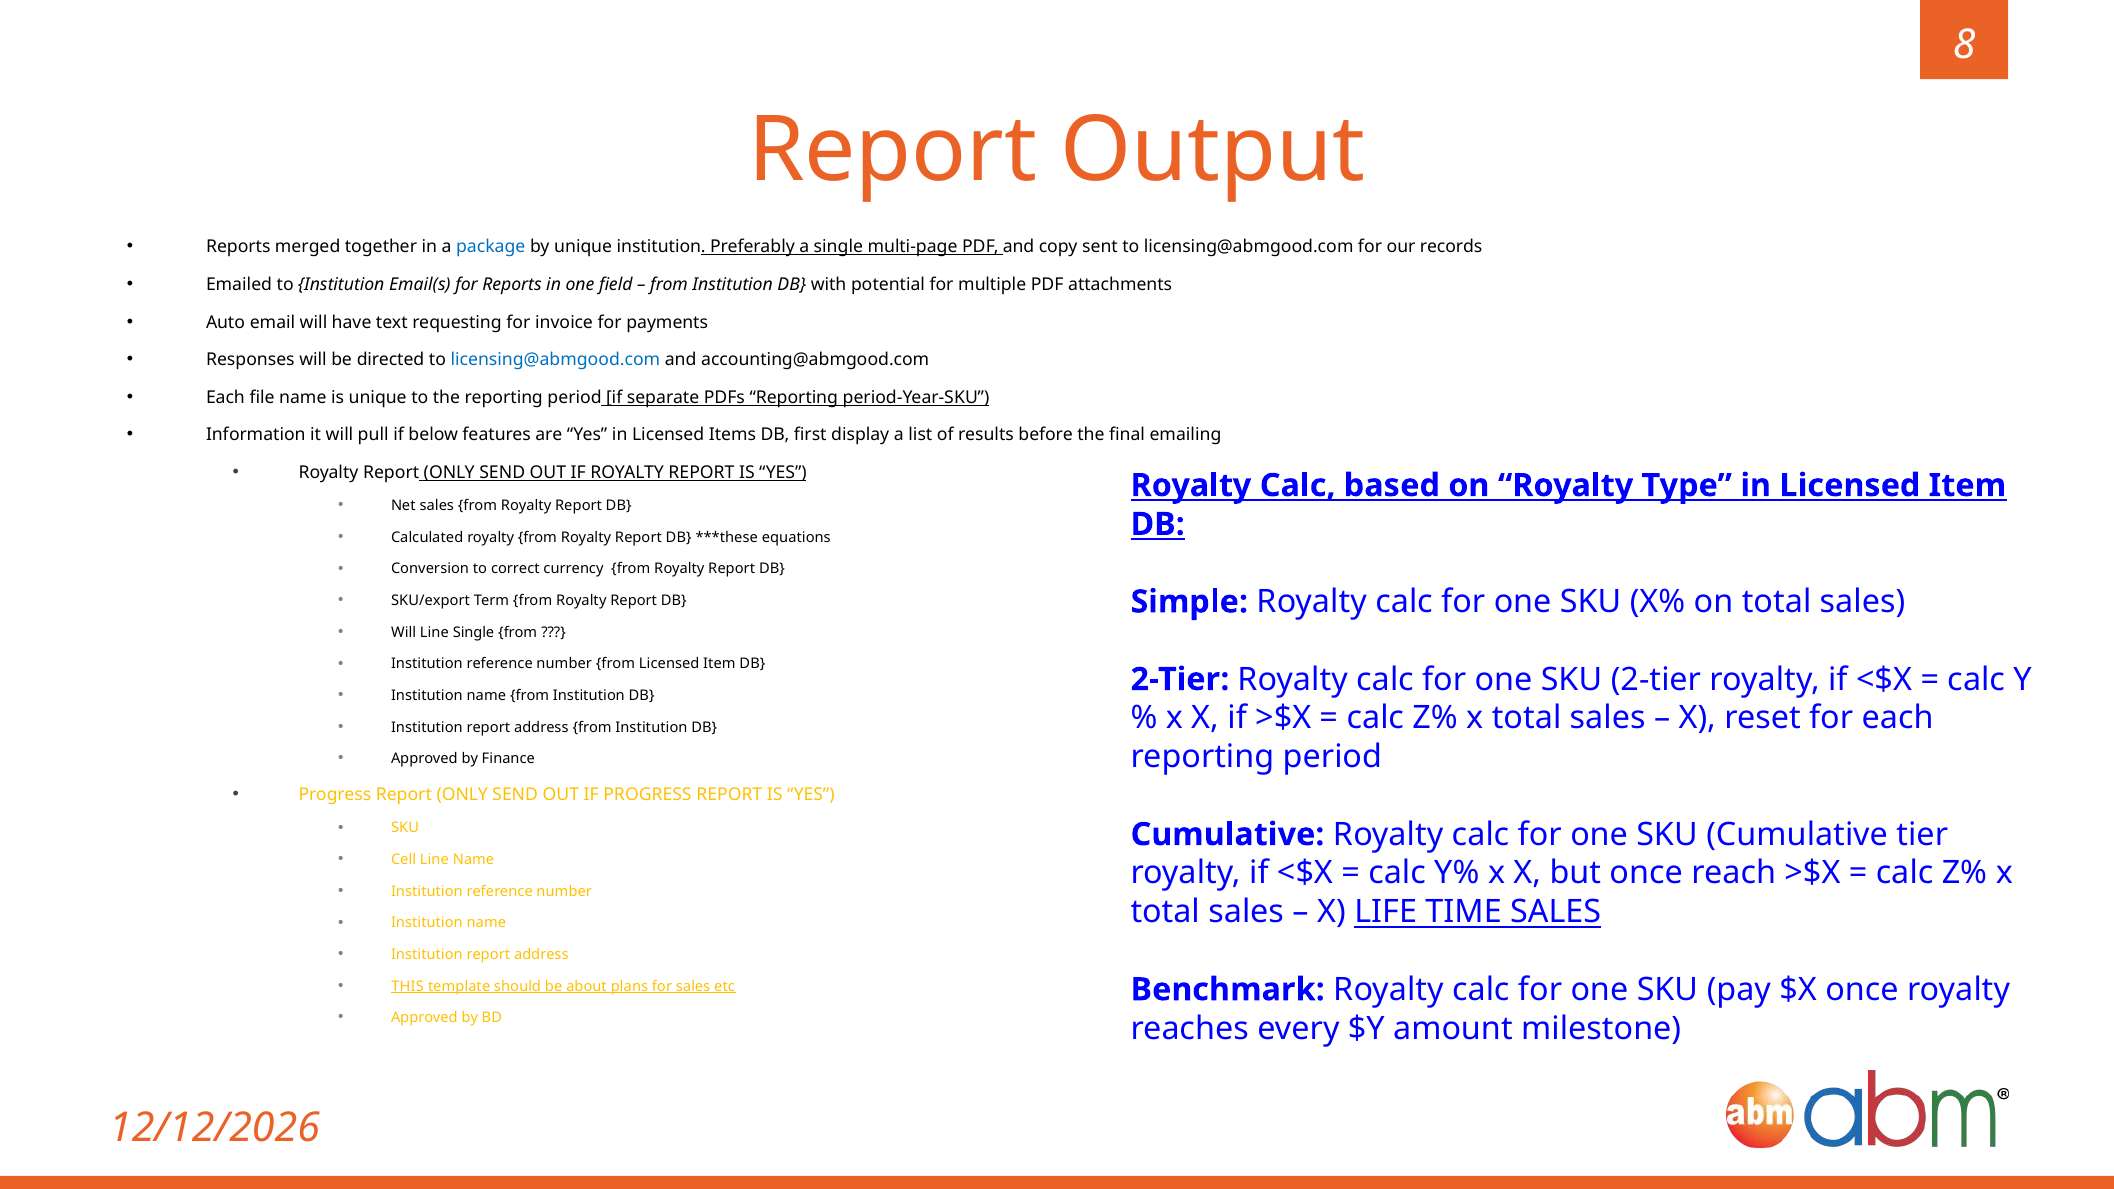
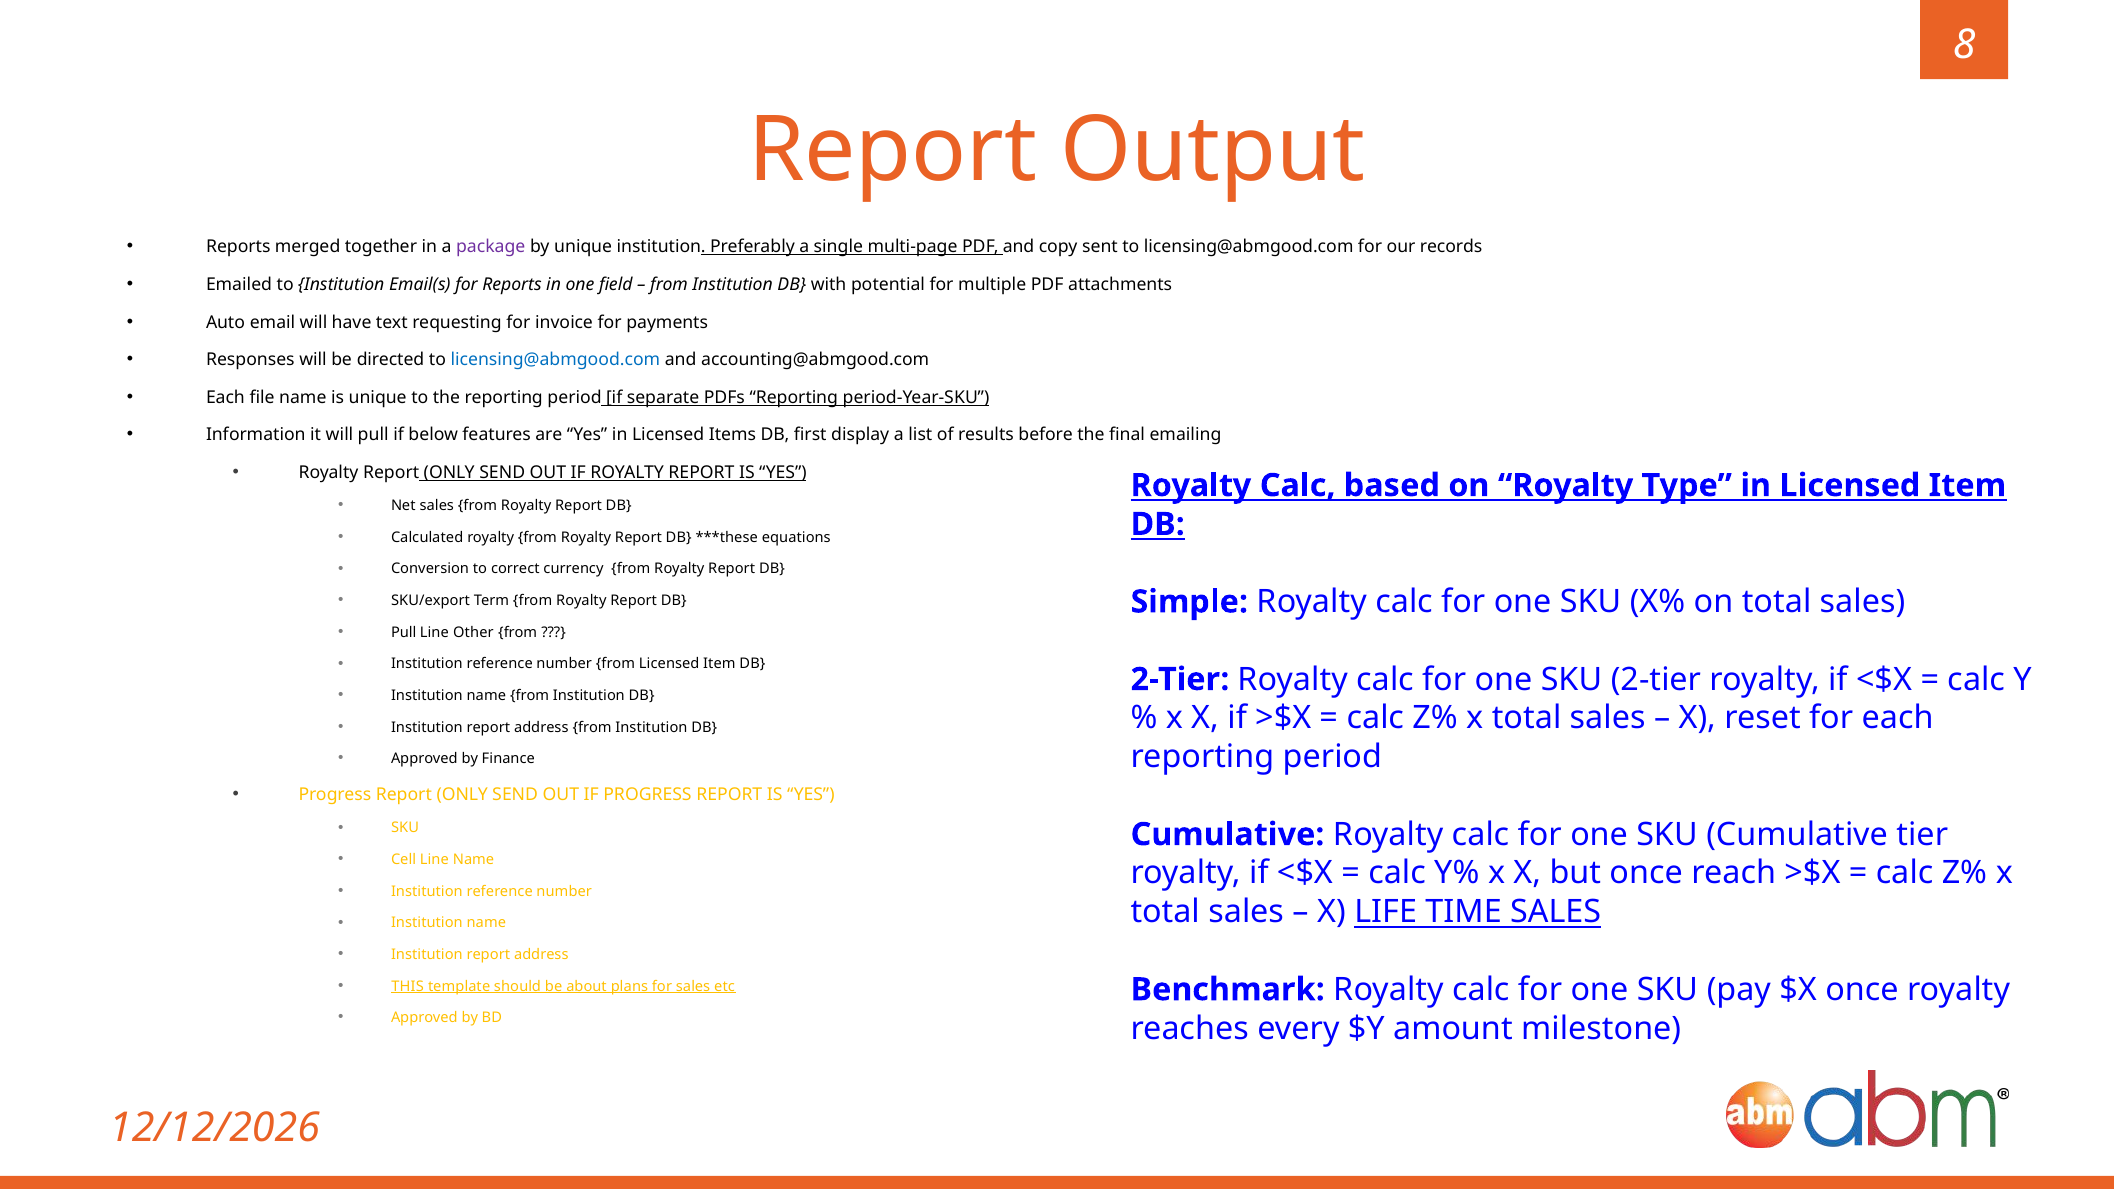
package colour: blue -> purple
Will at (404, 632): Will -> Pull
Line Single: Single -> Other
